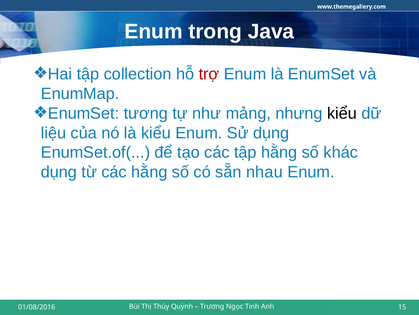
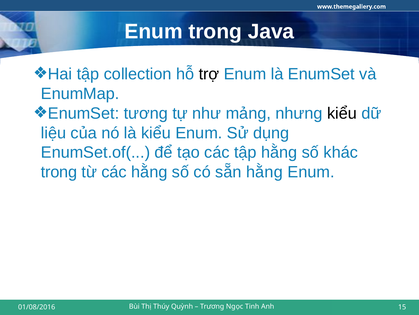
trợ colour: red -> black
dụng at (59, 172): dụng -> trong
sẵn nhau: nhau -> hằng
